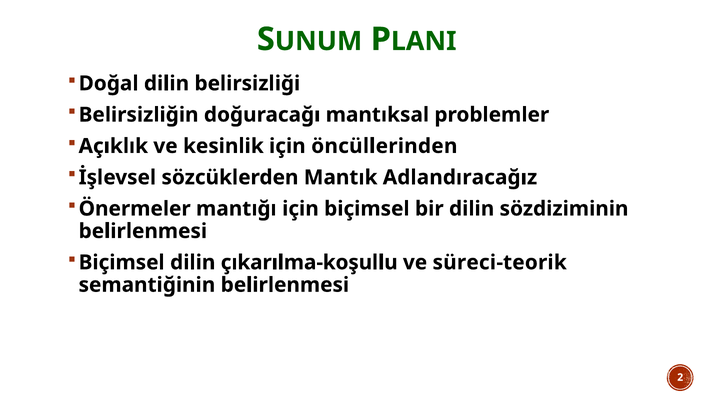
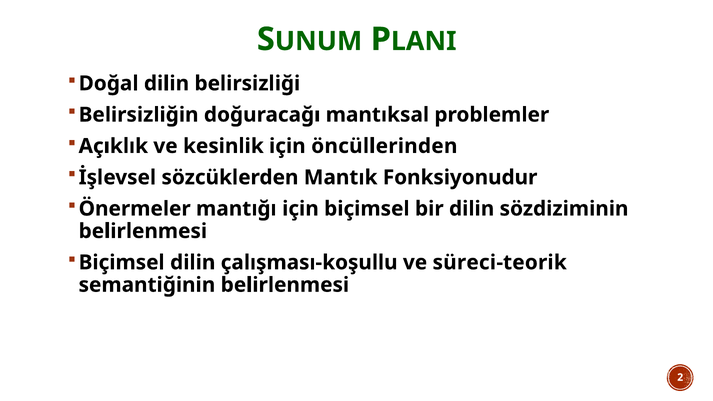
Adlandıracağız: Adlandıracağız -> Fonksiyonudur
çıkarılma-koşullu: çıkarılma-koşullu -> çalışması-koşullu
